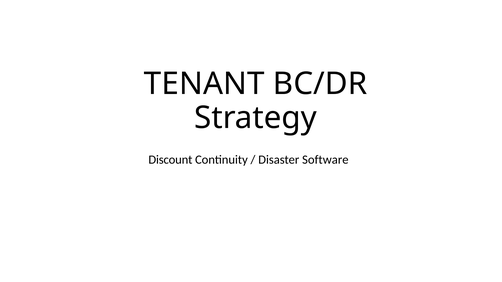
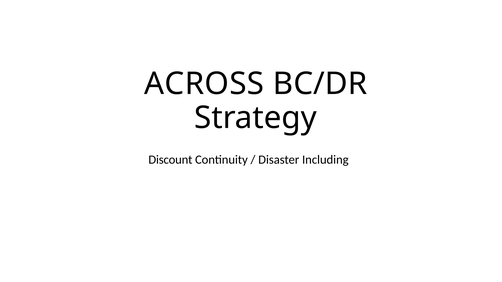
TENANT: TENANT -> ACROSS
Software: Software -> Including
